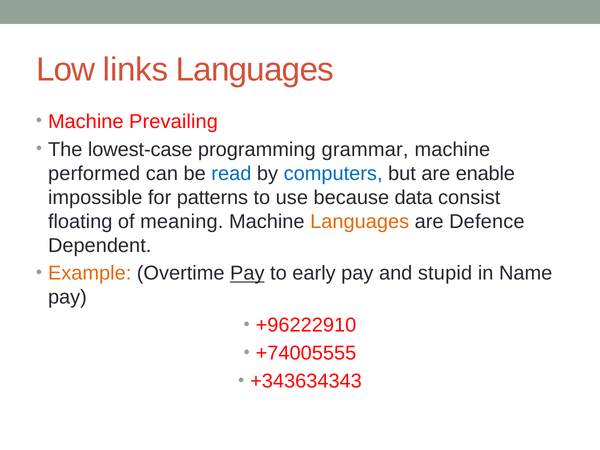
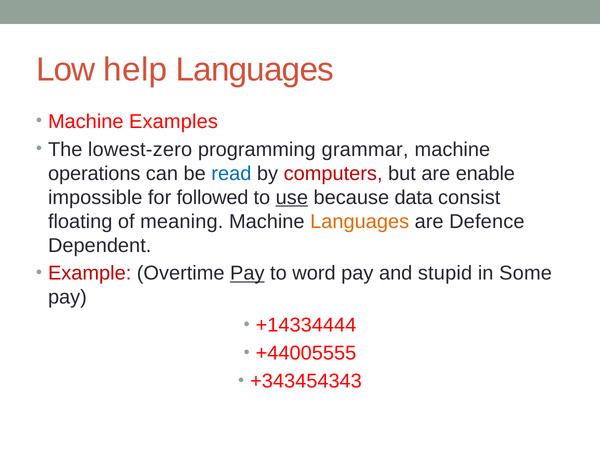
links: links -> help
Prevailing: Prevailing -> Examples
lowest-case: lowest-case -> lowest-zero
performed: performed -> operations
computers colour: blue -> red
patterns: patterns -> followed
use underline: none -> present
Example colour: orange -> red
early: early -> word
Name: Name -> Some
+96222910: +96222910 -> +14334444
+74005555: +74005555 -> +44005555
+343634343: +343634343 -> +343454343
